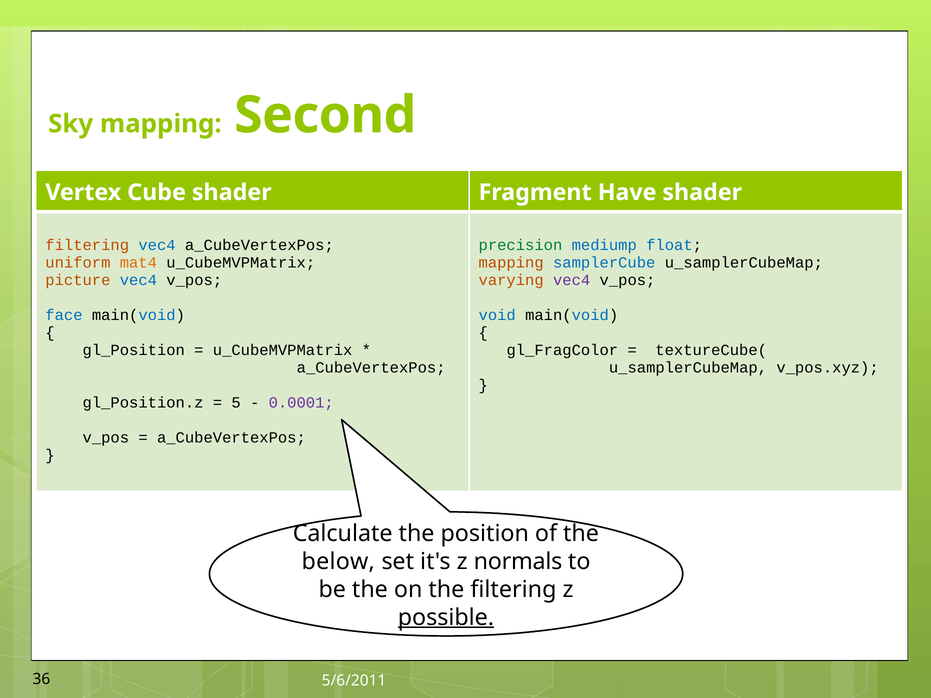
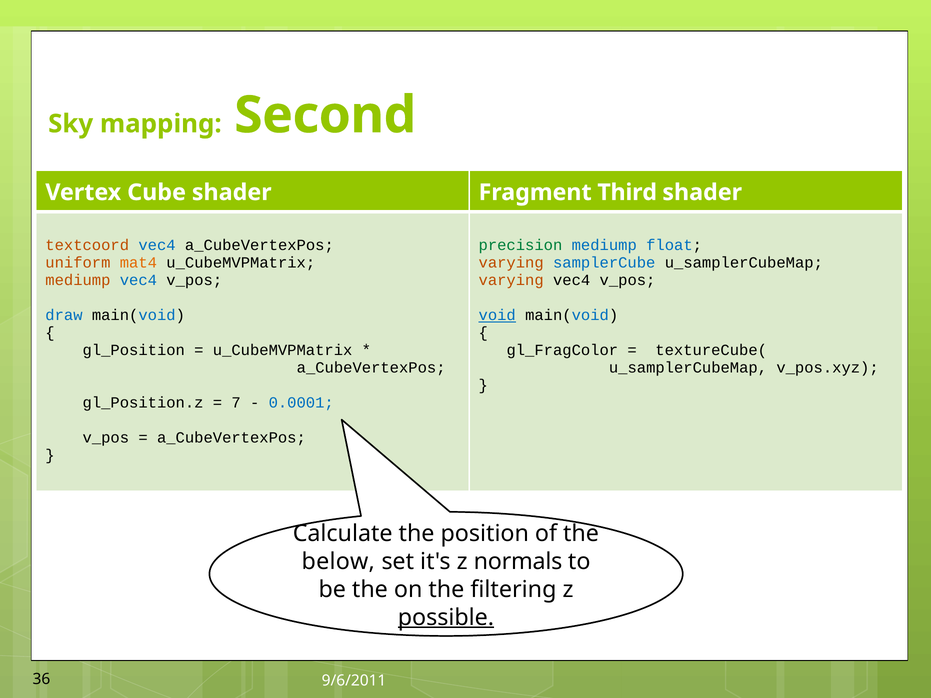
Have: Have -> Third
filtering at (87, 245): filtering -> textcoord
mapping at (511, 263): mapping -> varying
picture at (78, 280): picture -> mediump
vec4 at (572, 280) colour: purple -> black
face: face -> draw
void underline: none -> present
5: 5 -> 7
0.0001 colour: purple -> blue
5/6/2011: 5/6/2011 -> 9/6/2011
